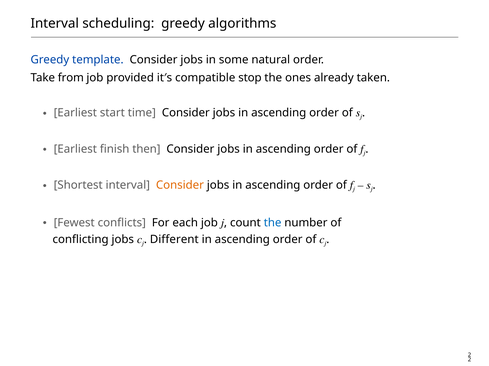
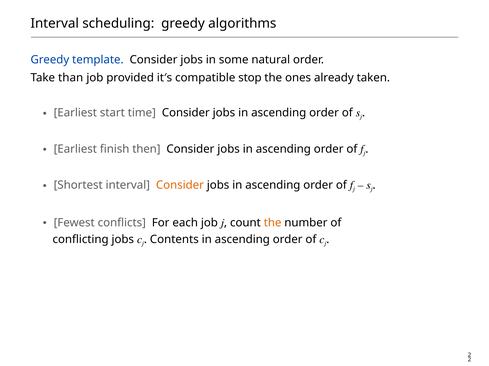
from: from -> than
the at (273, 223) colour: blue -> orange
Different: Different -> Contents
